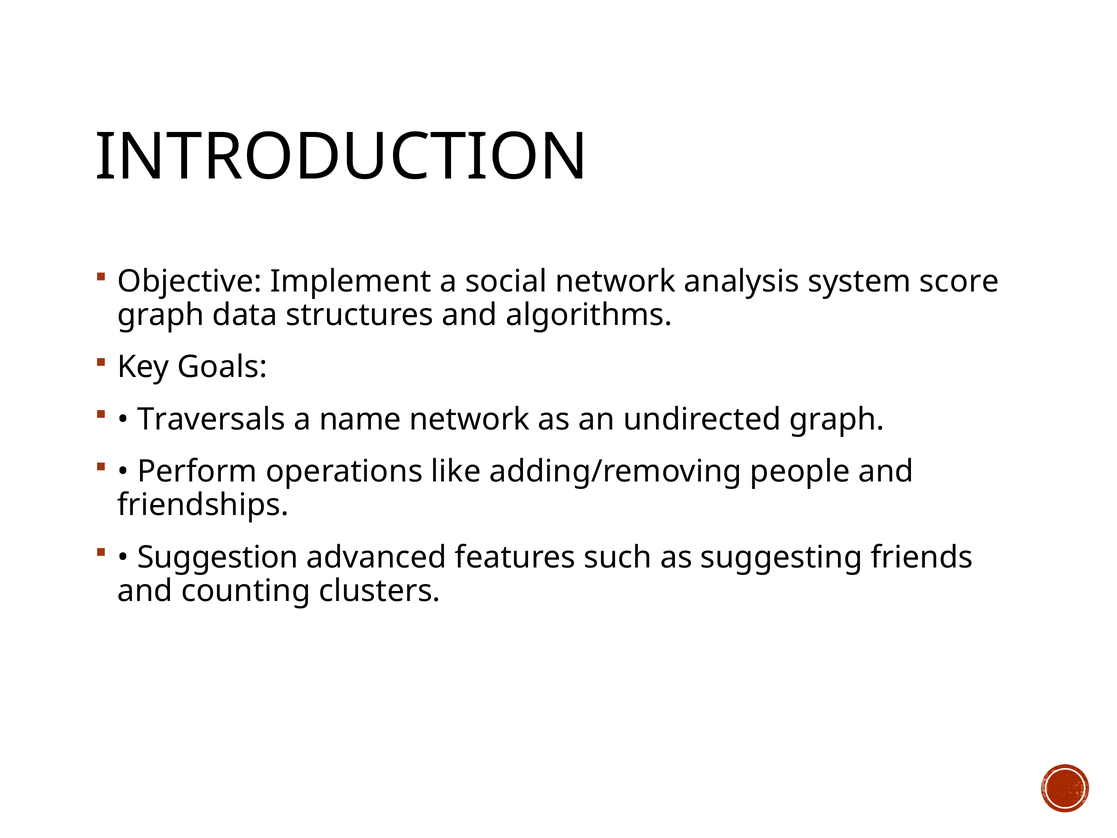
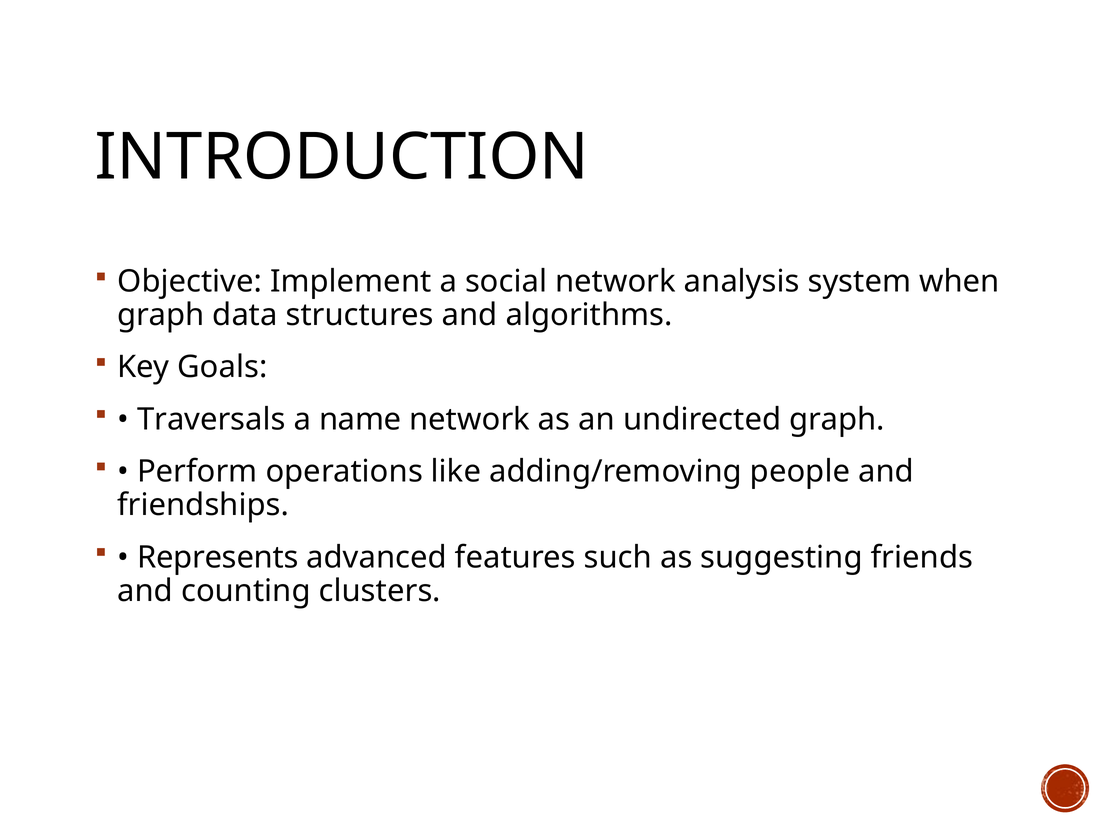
score: score -> when
Suggestion: Suggestion -> Represents
